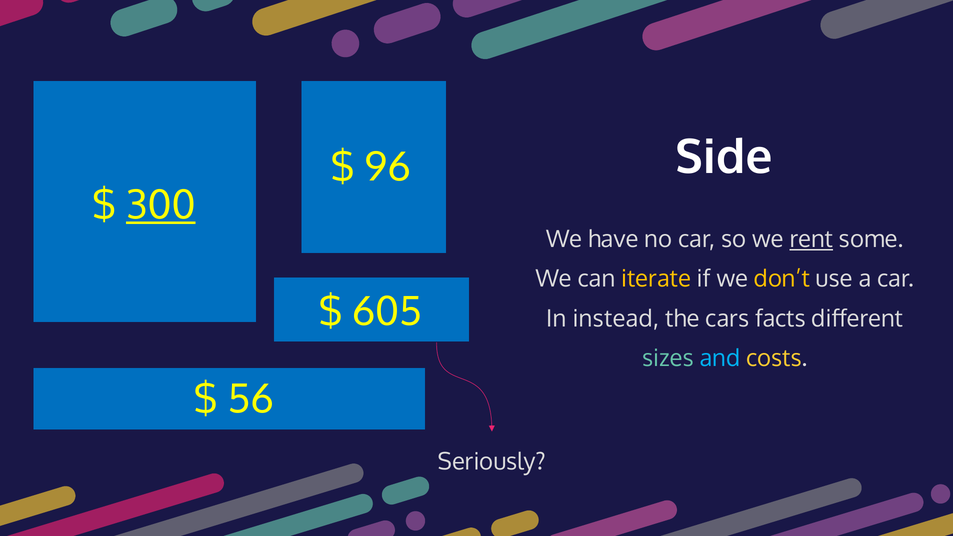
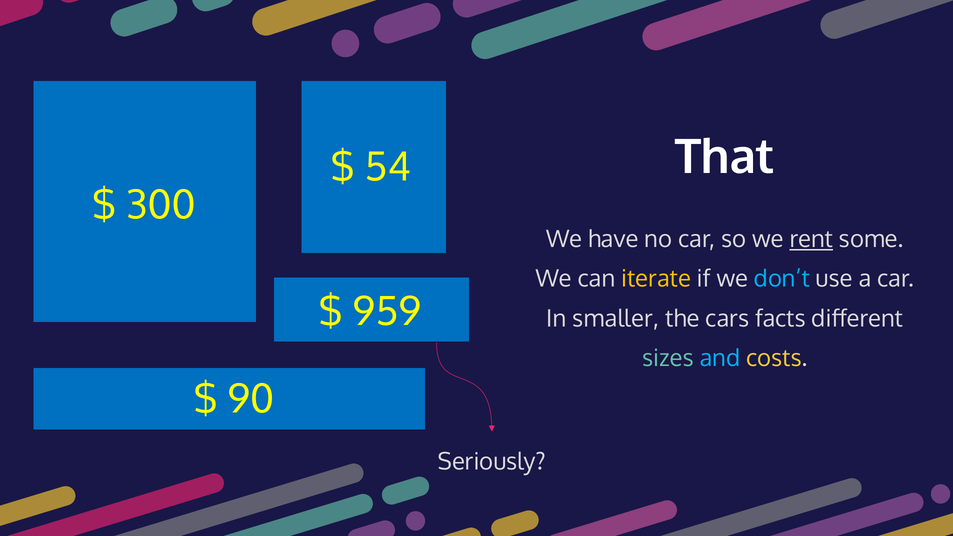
Side: Side -> That
96: 96 -> 54
300 underline: present -> none
don’t colour: yellow -> light blue
605: 605 -> 959
instead: instead -> smaller
56: 56 -> 90
